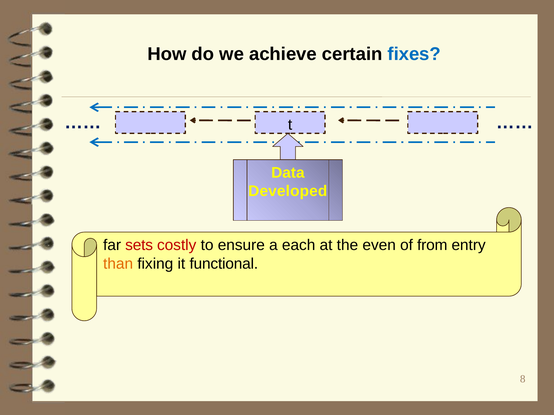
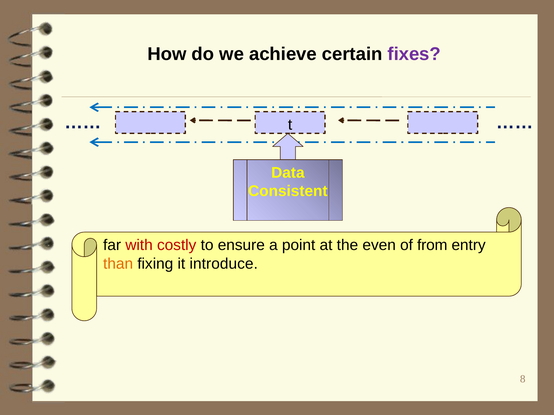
fixes colour: blue -> purple
Developed: Developed -> Consistent
sets: sets -> with
each: each -> point
functional: functional -> introduce
